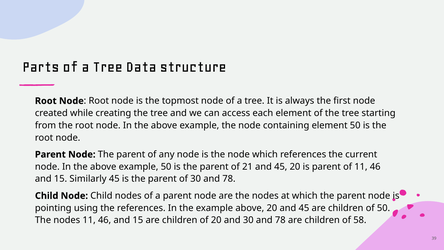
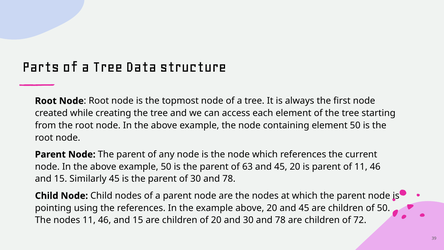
21: 21 -> 63
58: 58 -> 72
